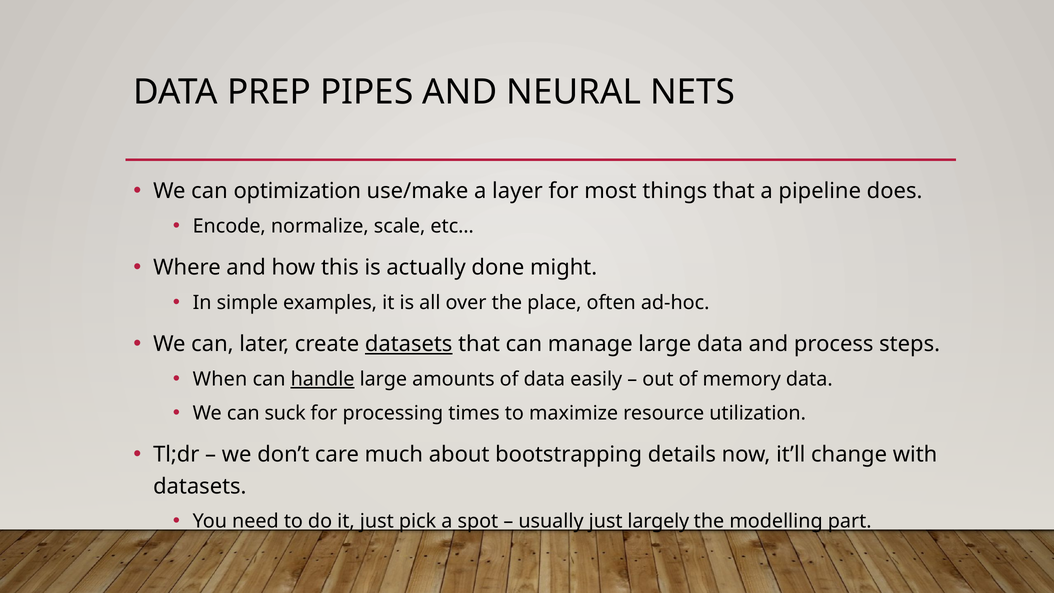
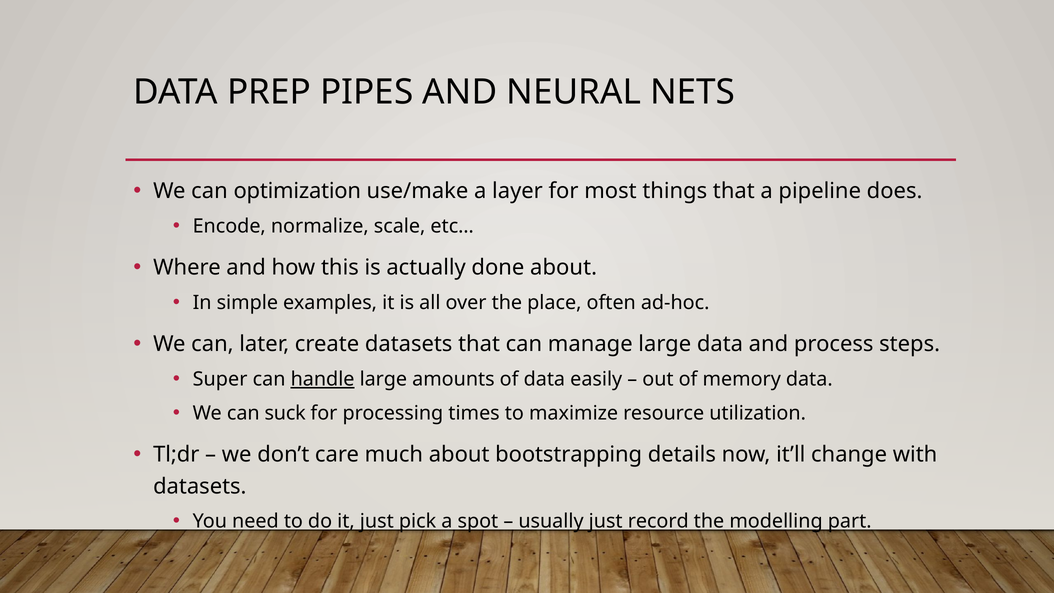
done might: might -> about
datasets at (409, 344) underline: present -> none
When: When -> Super
largely: largely -> record
